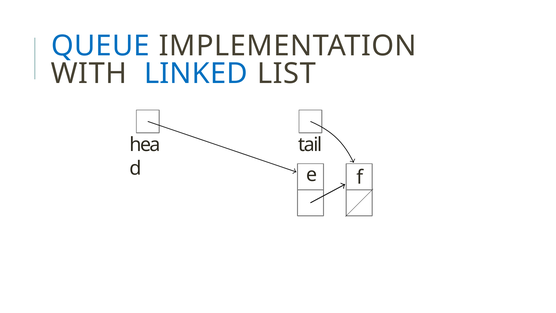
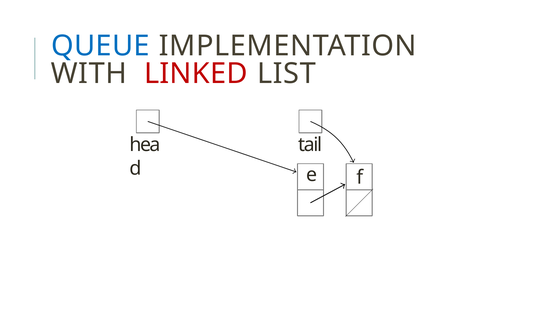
LINKED colour: blue -> red
